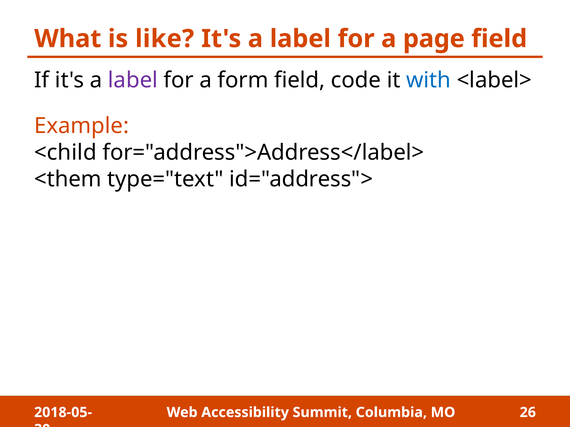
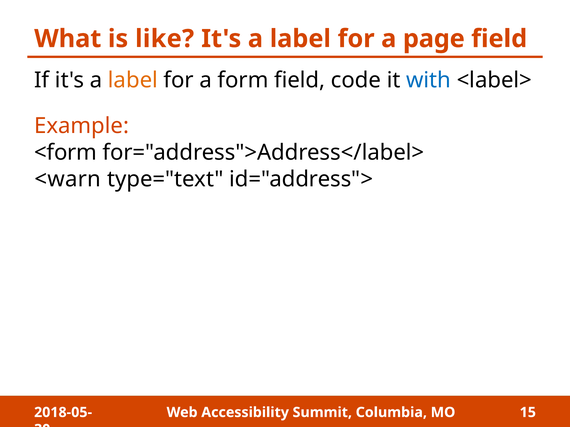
label at (133, 80) colour: purple -> orange
<child: <child -> <form
<them: <them -> <warn
26: 26 -> 15
